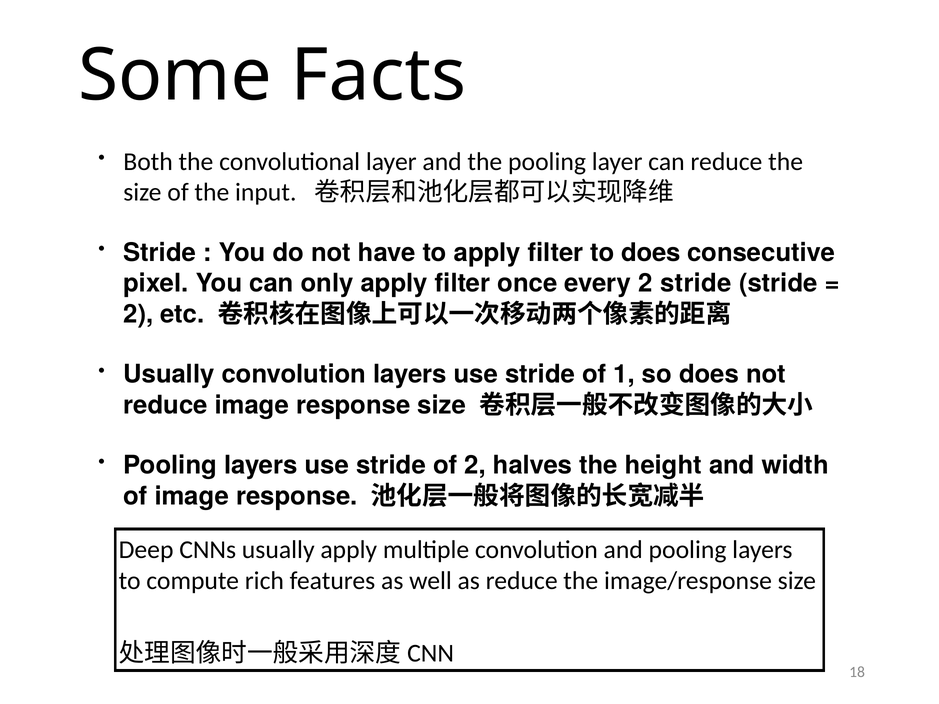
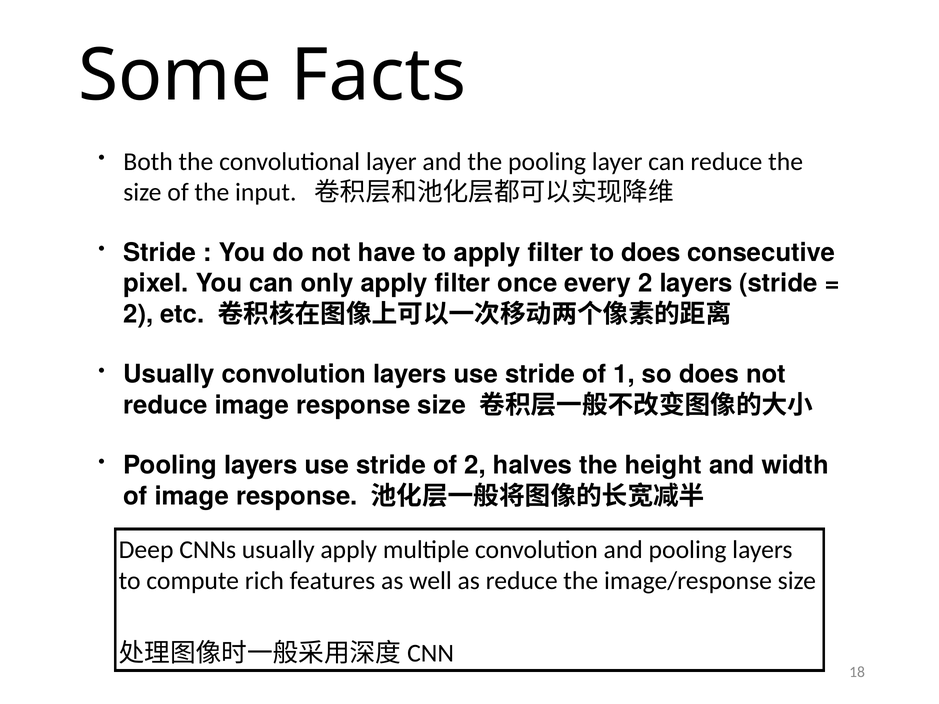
2 stride: stride -> layers
